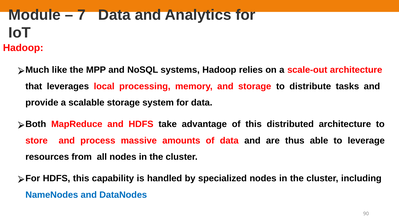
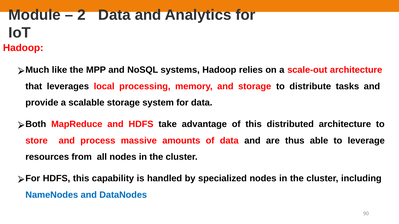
7: 7 -> 2
